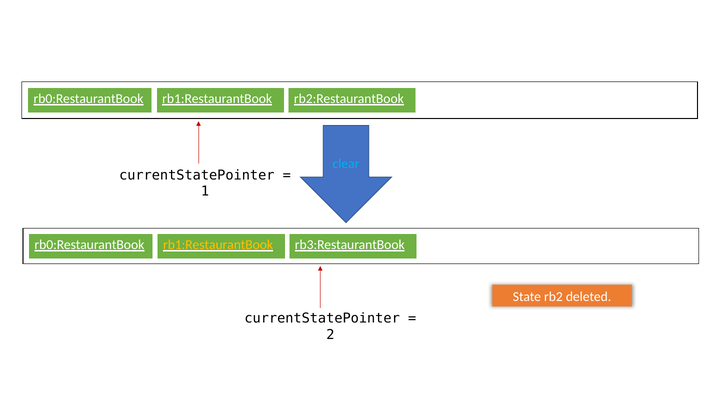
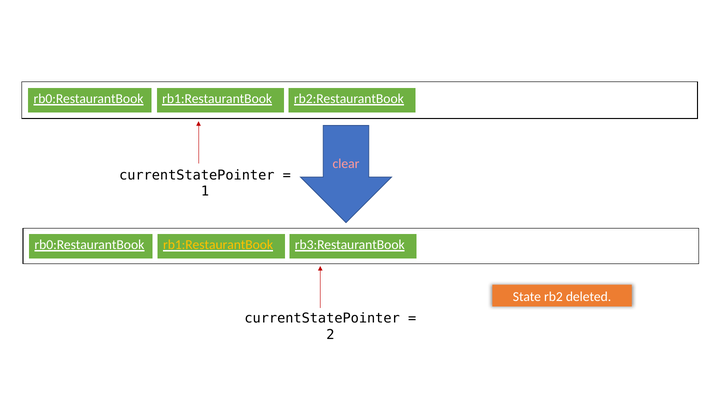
clear colour: light blue -> pink
